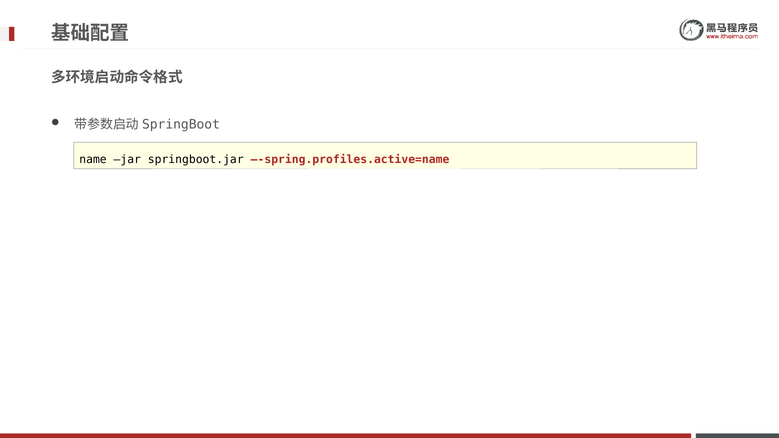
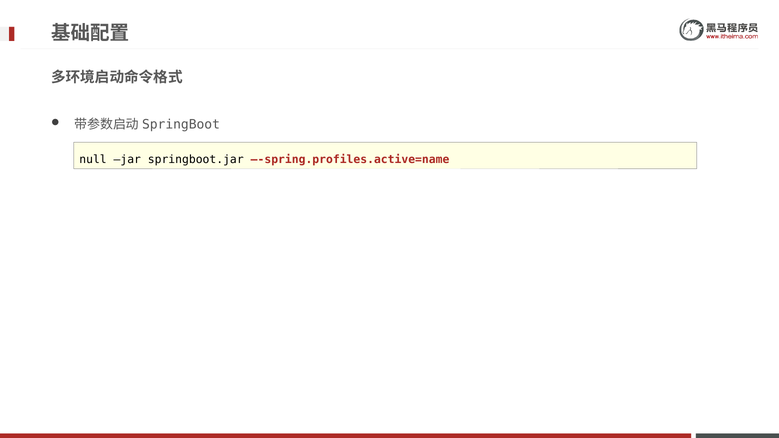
name: name -> null
